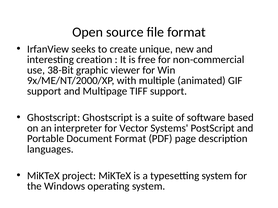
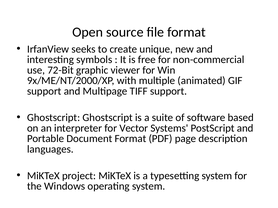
creation: creation -> symbols
38-Bit: 38-Bit -> 72-Bit
